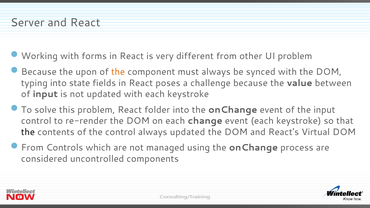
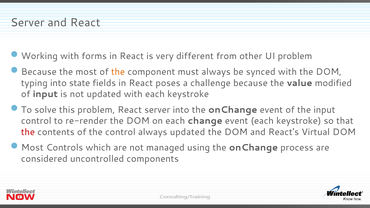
the upon: upon -> most
between: between -> modified
React folder: folder -> server
the at (28, 132) colour: black -> red
From at (32, 148): From -> Most
